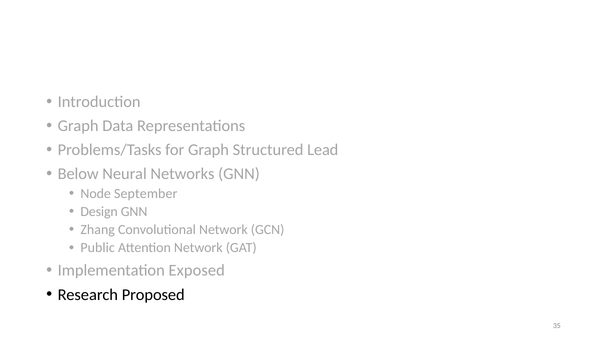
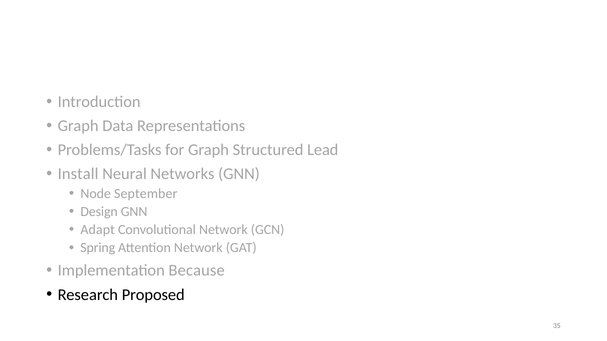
Below: Below -> Install
Zhang: Zhang -> Adapt
Public: Public -> Spring
Exposed: Exposed -> Because
